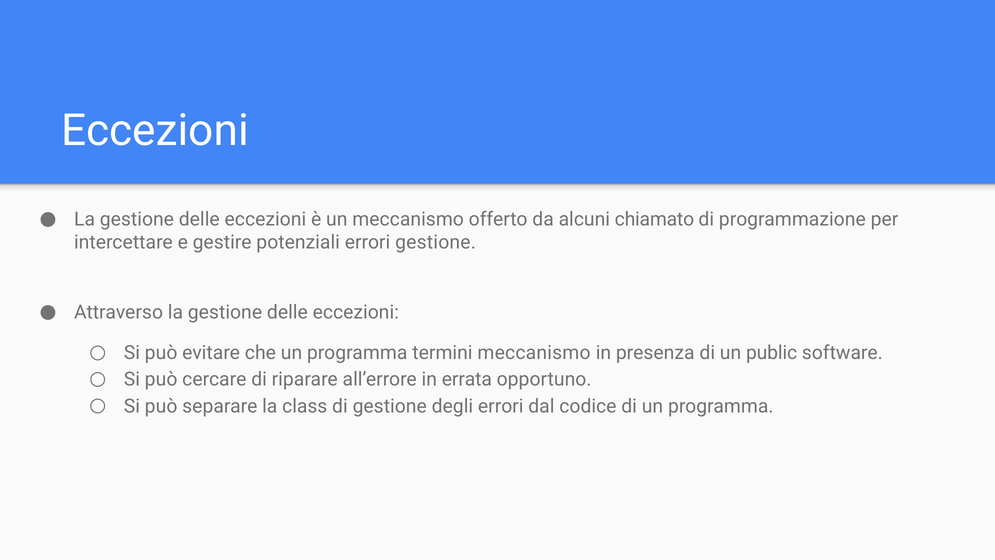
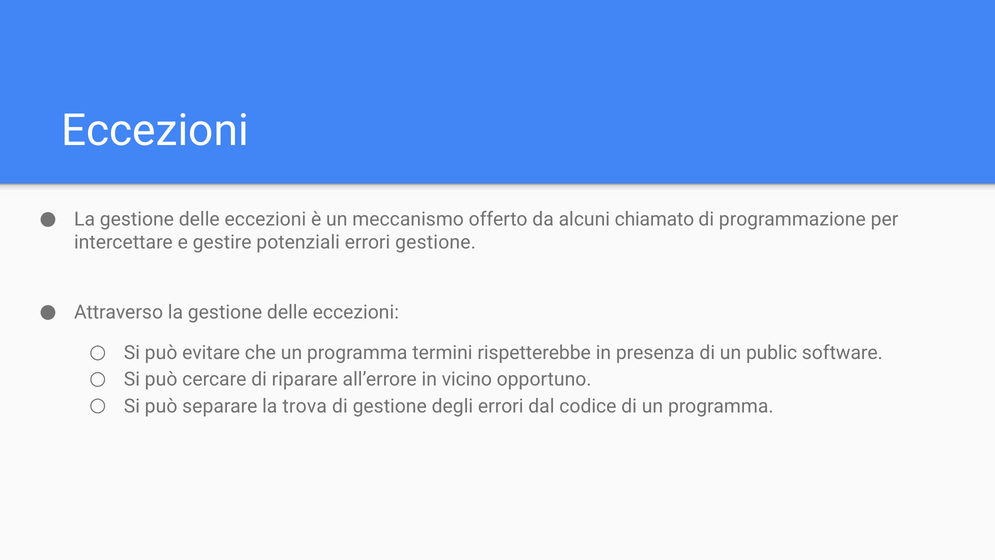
termini meccanismo: meccanismo -> rispetterebbe
errata: errata -> vicino
class: class -> trova
